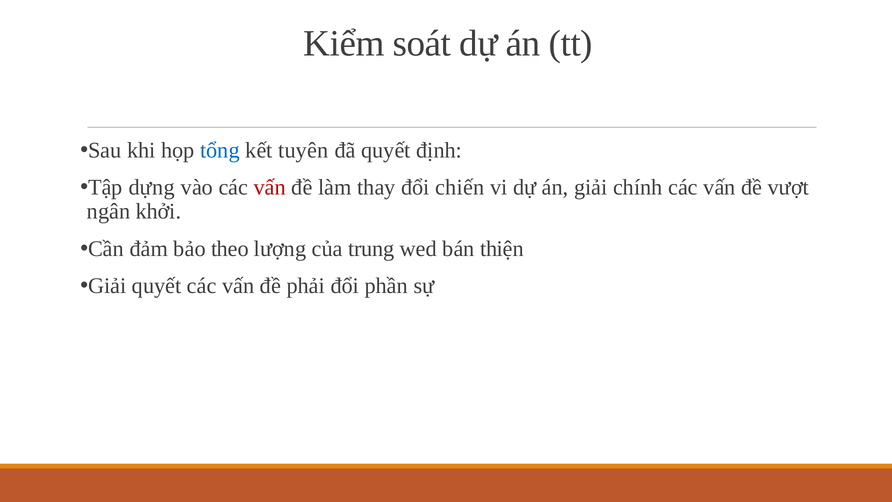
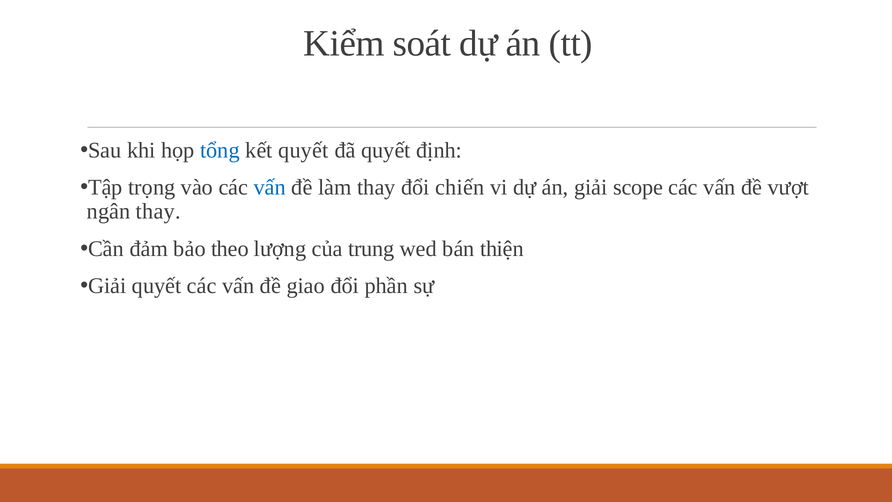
kết tuyên: tuyên -> quyết
dựng: dựng -> trọng
vấn at (270, 187) colour: red -> blue
chính: chính -> scope
ngân khởi: khởi -> thay
phải: phải -> giao
